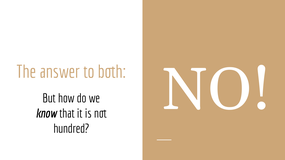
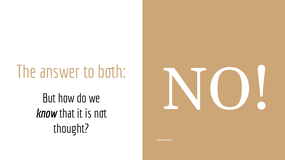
hundred: hundred -> thought
